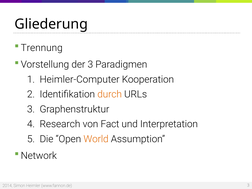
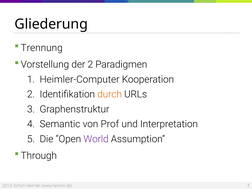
der 3: 3 -> 2
Research: Research -> Semantic
Fact: Fact -> Prof
World colour: orange -> purple
Network: Network -> Through
